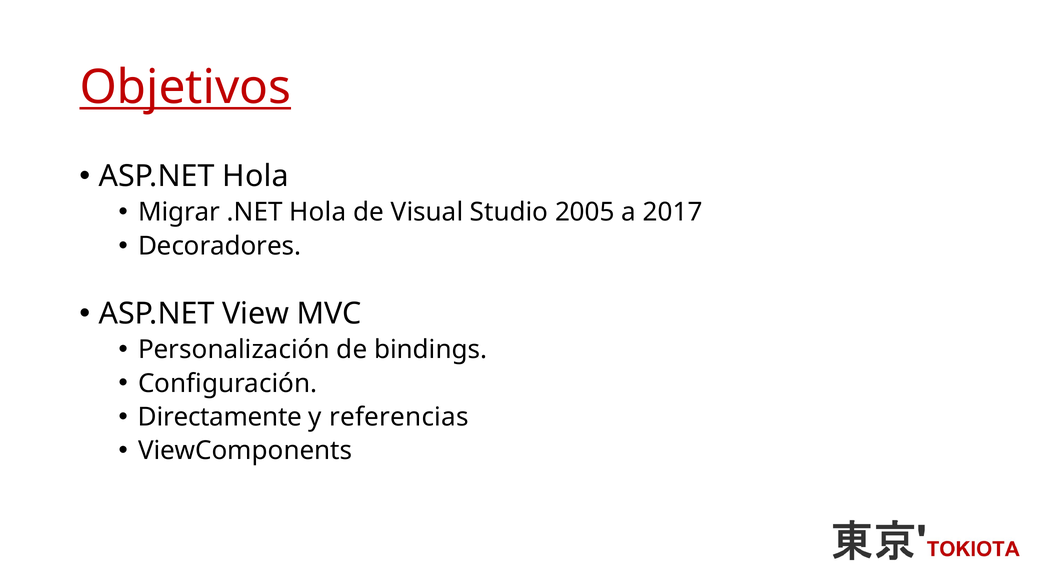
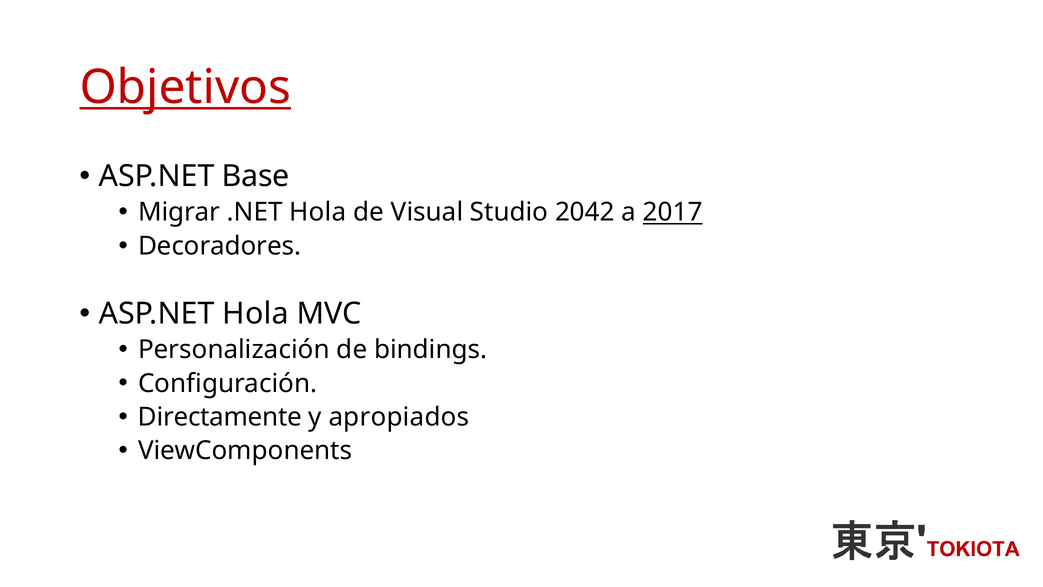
ASP.NET Hola: Hola -> Base
2005: 2005 -> 2042
2017 underline: none -> present
ASP.NET View: View -> Hola
referencias: referencias -> apropiados
